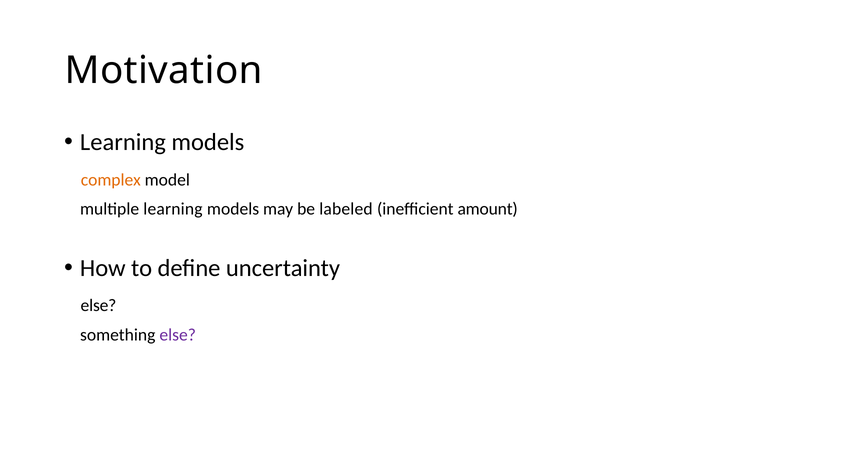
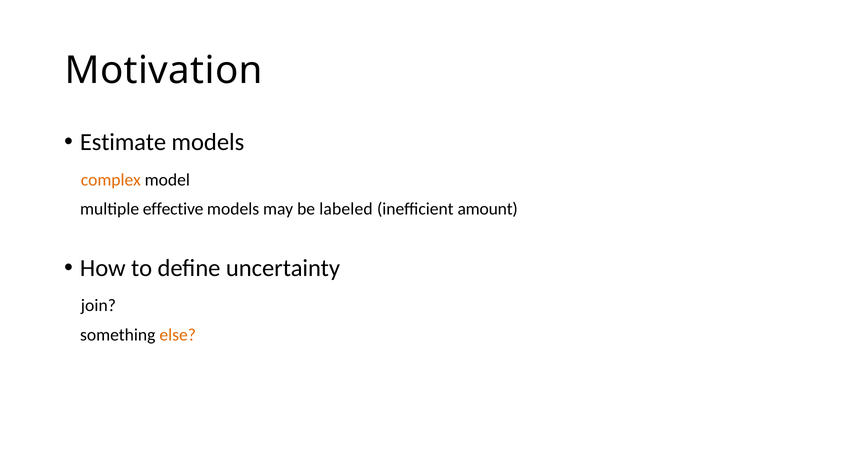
Learning at (123, 142): Learning -> Estimate
multiple learning: learning -> effective
else at (98, 306): else -> join
else at (178, 335) colour: purple -> orange
